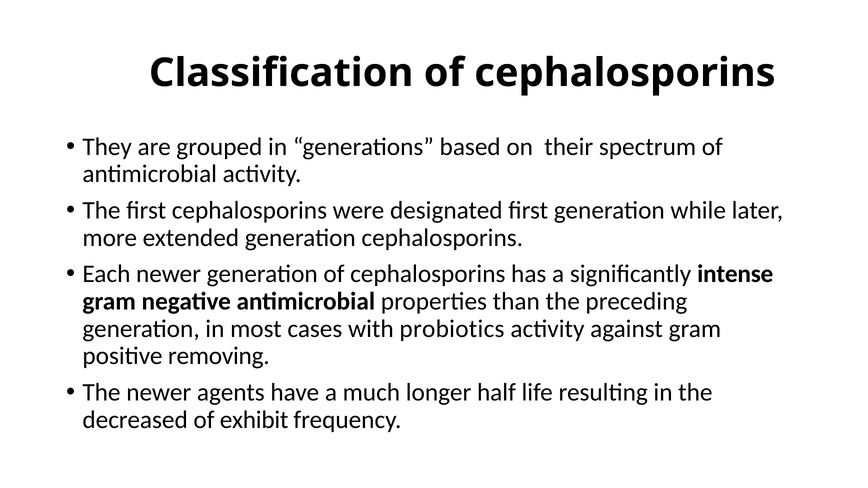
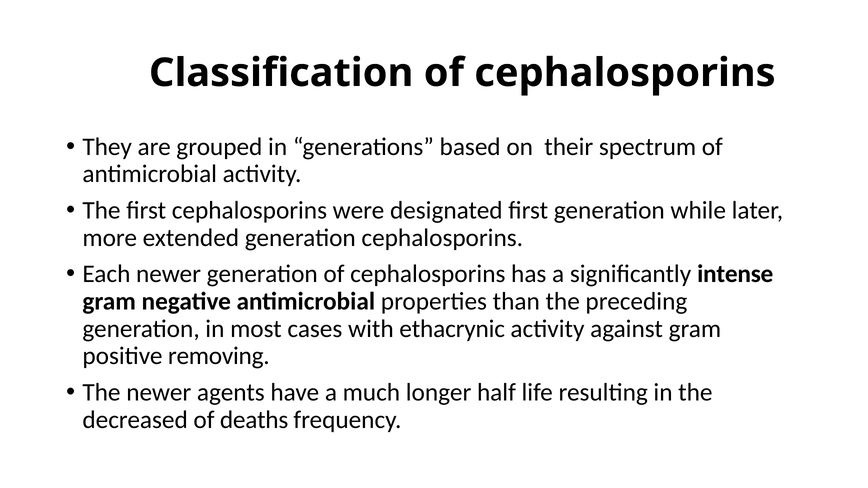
probiotics: probiotics -> ethacrynic
exhibit: exhibit -> deaths
